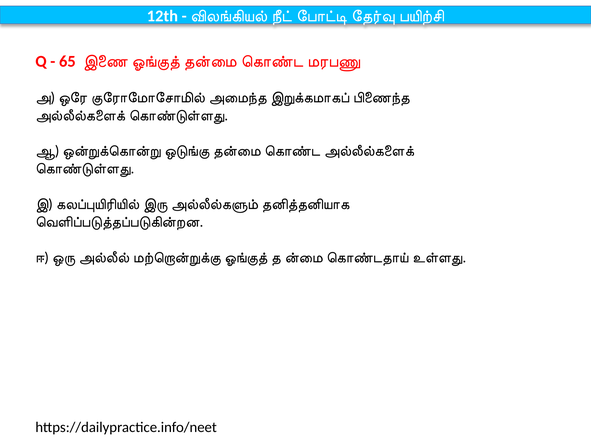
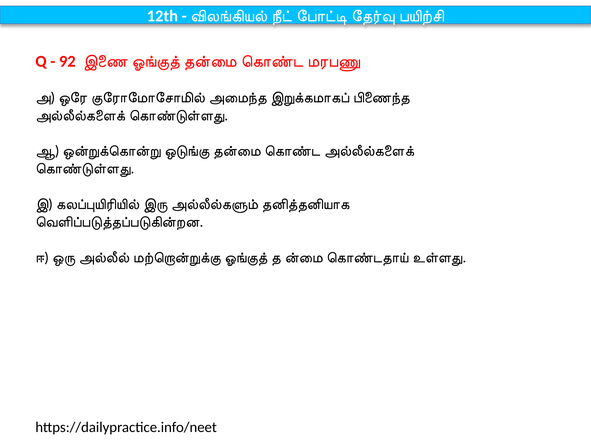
65: 65 -> 92
